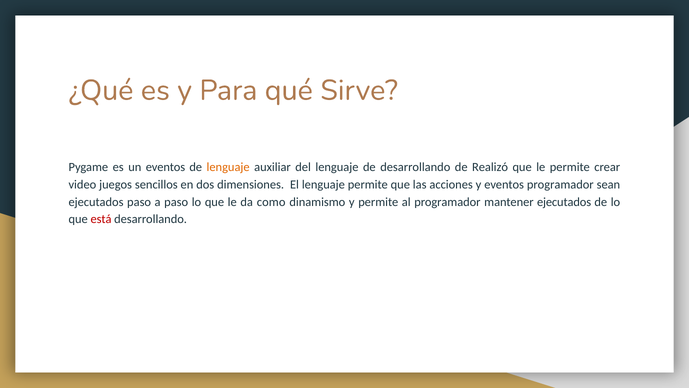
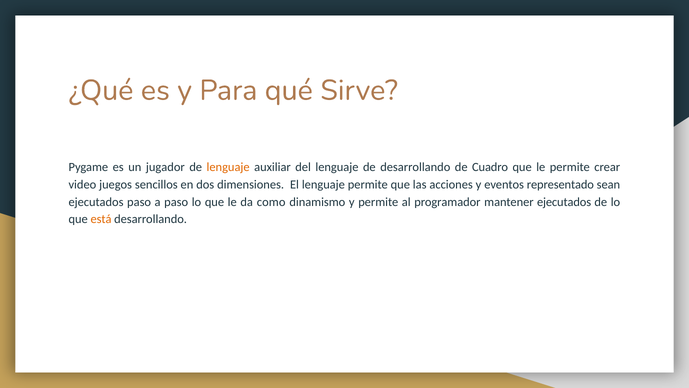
un eventos: eventos -> jugador
Realizó: Realizó -> Cuadro
eventos programador: programador -> representado
está colour: red -> orange
